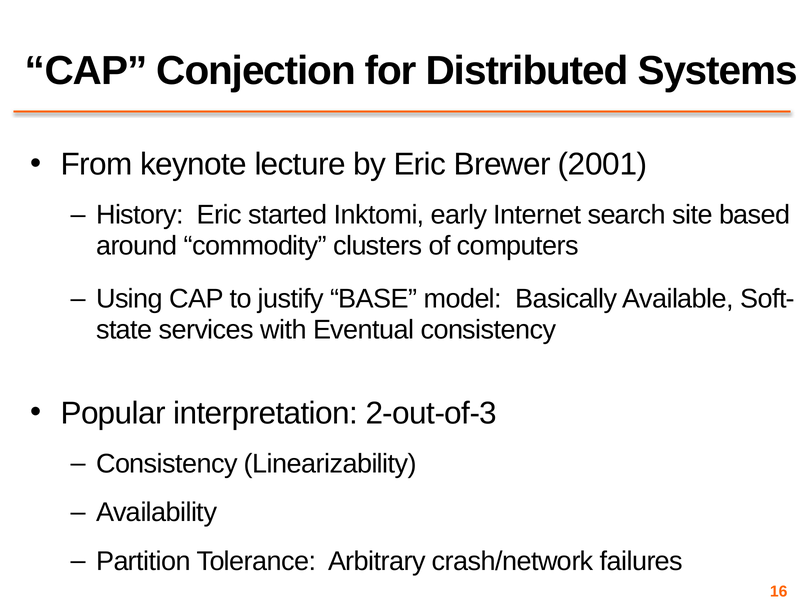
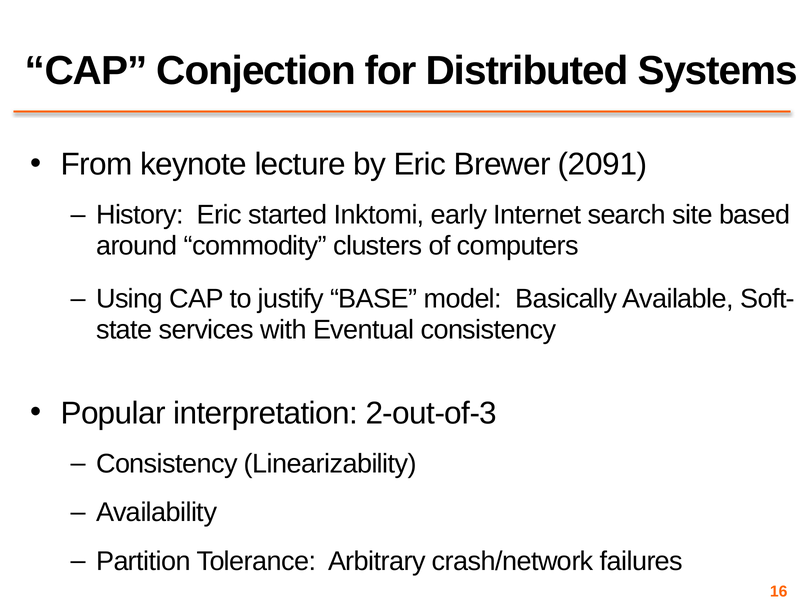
2001: 2001 -> 2091
